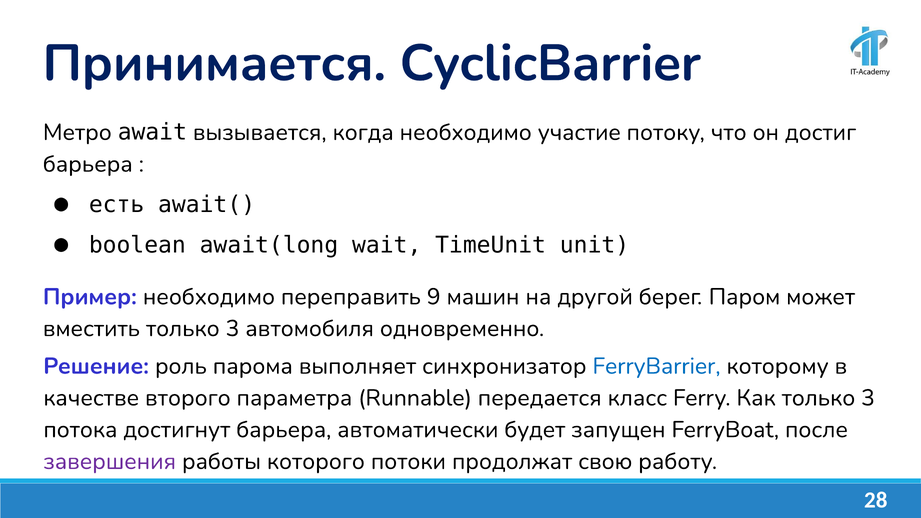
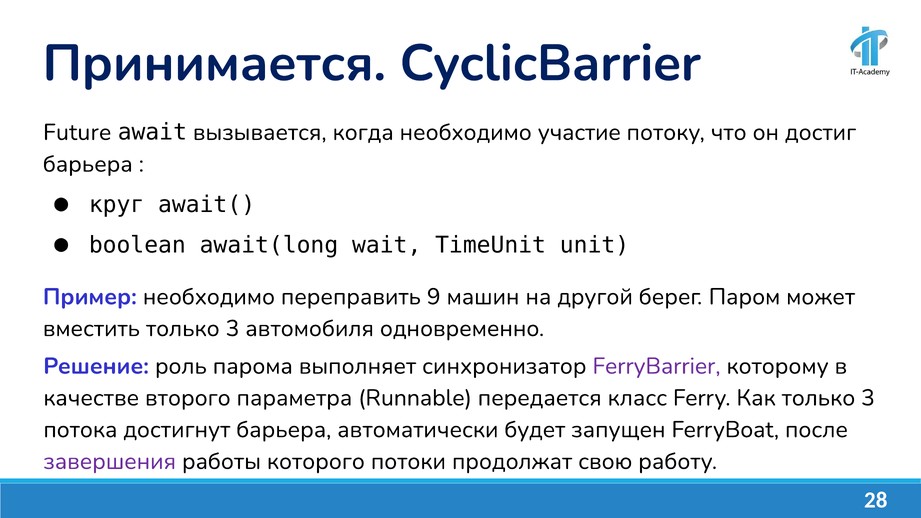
Метро: Метро -> Future
есть: есть -> круг
FerryBarrier colour: blue -> purple
